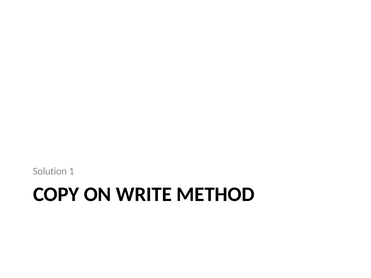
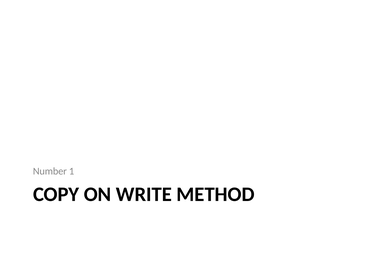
Solution: Solution -> Number
